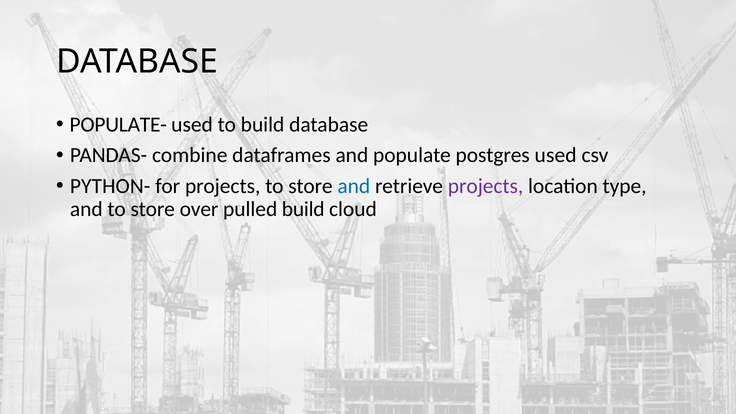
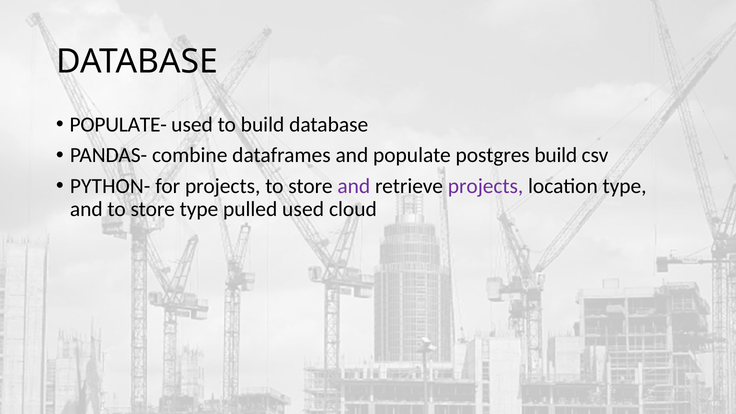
postgres used: used -> build
and at (354, 186) colour: blue -> purple
store over: over -> type
pulled build: build -> used
